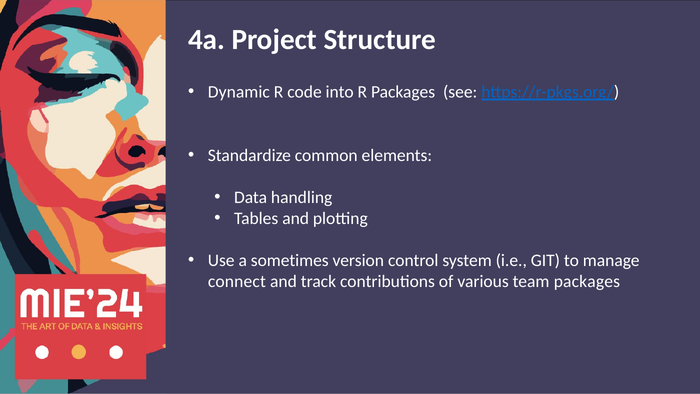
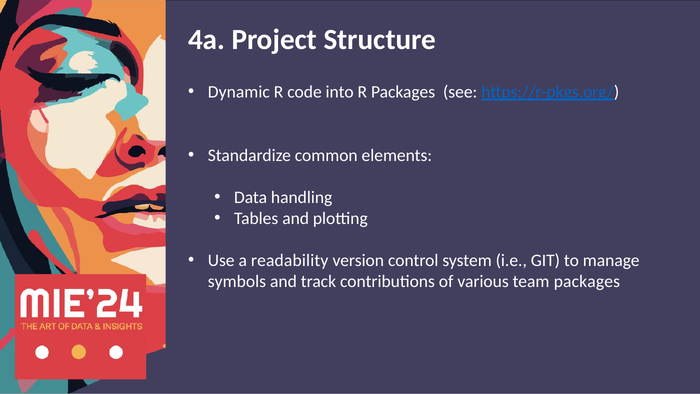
sometimes: sometimes -> readability
connect: connect -> symbols
